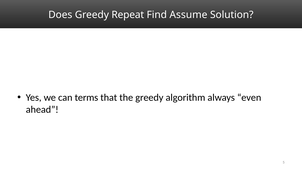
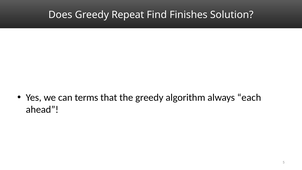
Assume: Assume -> Finishes
even: even -> each
